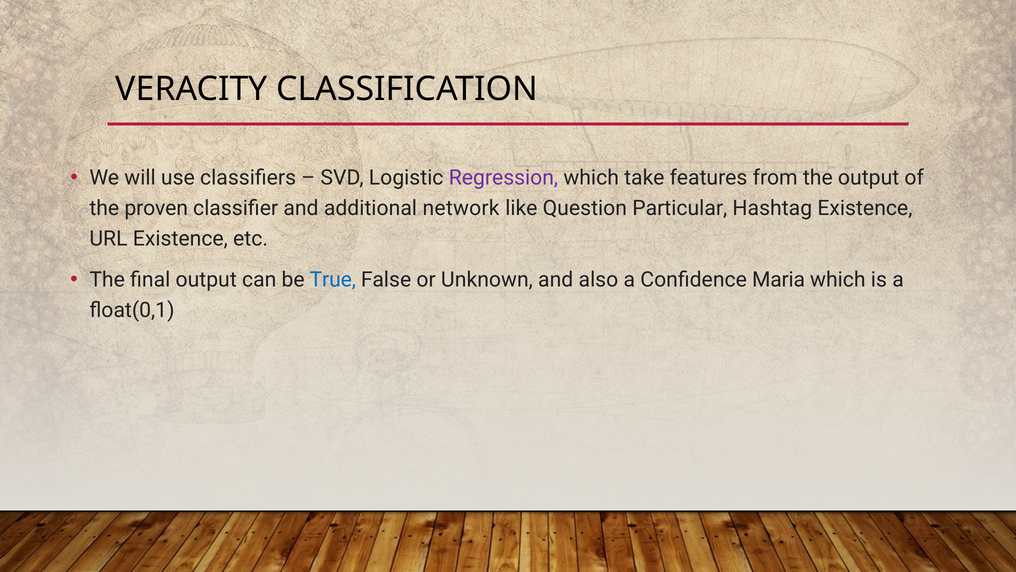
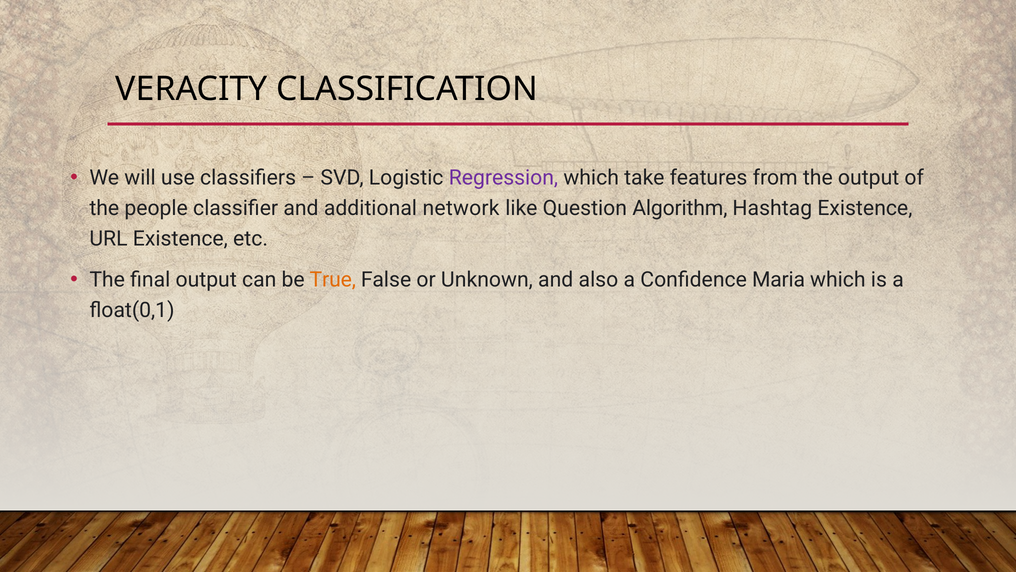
proven: proven -> people
Particular: Particular -> Algorithm
True colour: blue -> orange
